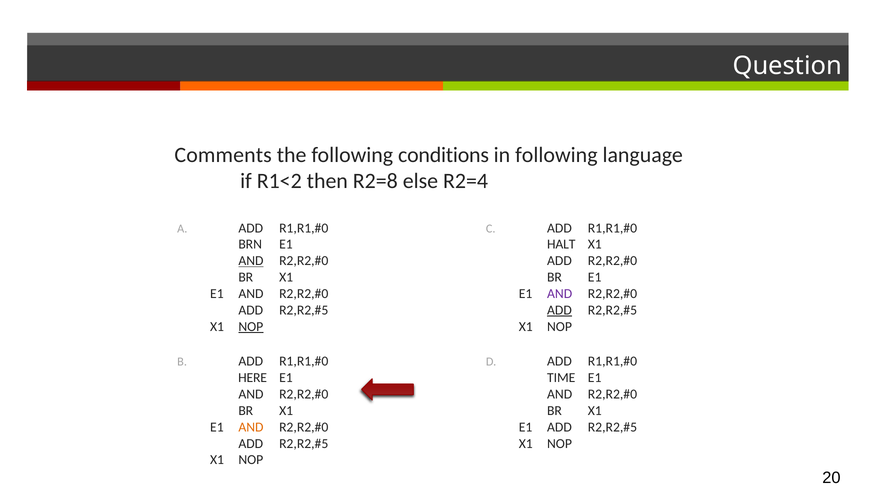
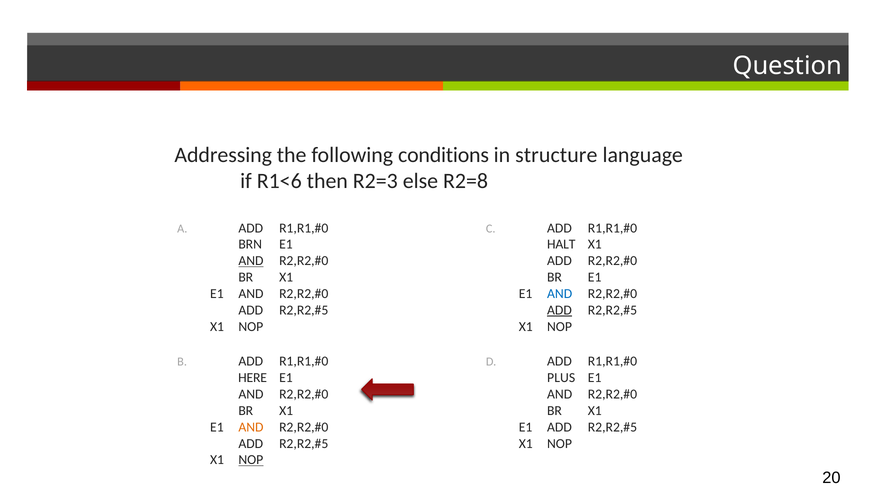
Comments: Comments -> Addressing
in following: following -> structure
R1<2: R1<2 -> R1<6
R2=8: R2=8 -> R2=3
R2=4: R2=4 -> R2=8
AND at (560, 294) colour: purple -> blue
NOP at (251, 326) underline: present -> none
TIME: TIME -> PLUS
NOP at (251, 460) underline: none -> present
